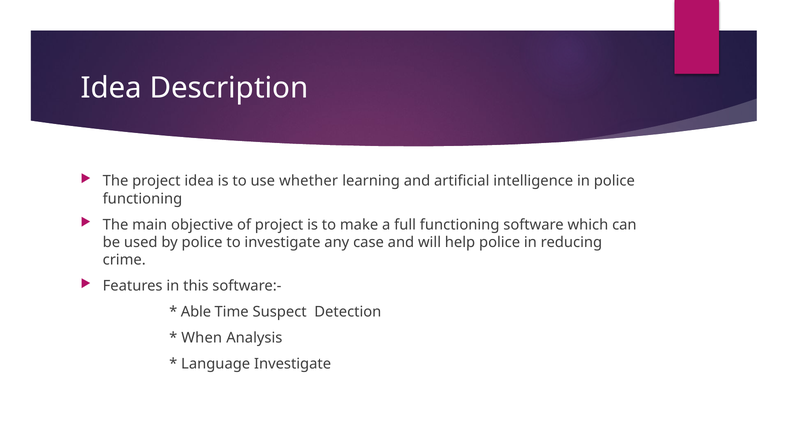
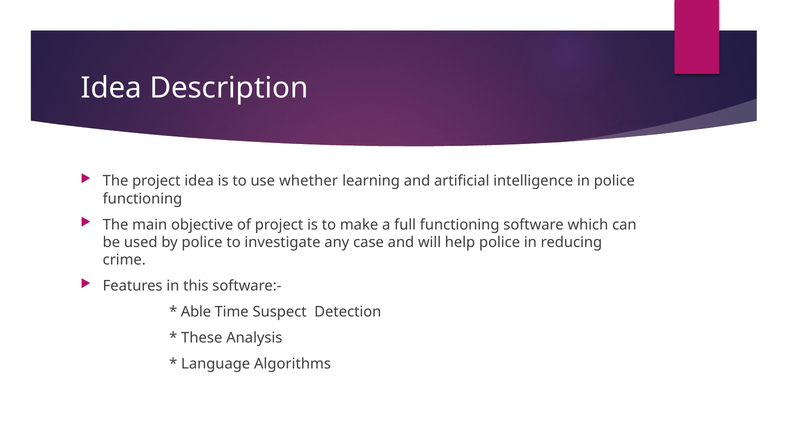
When: When -> These
Language Investigate: Investigate -> Algorithms
